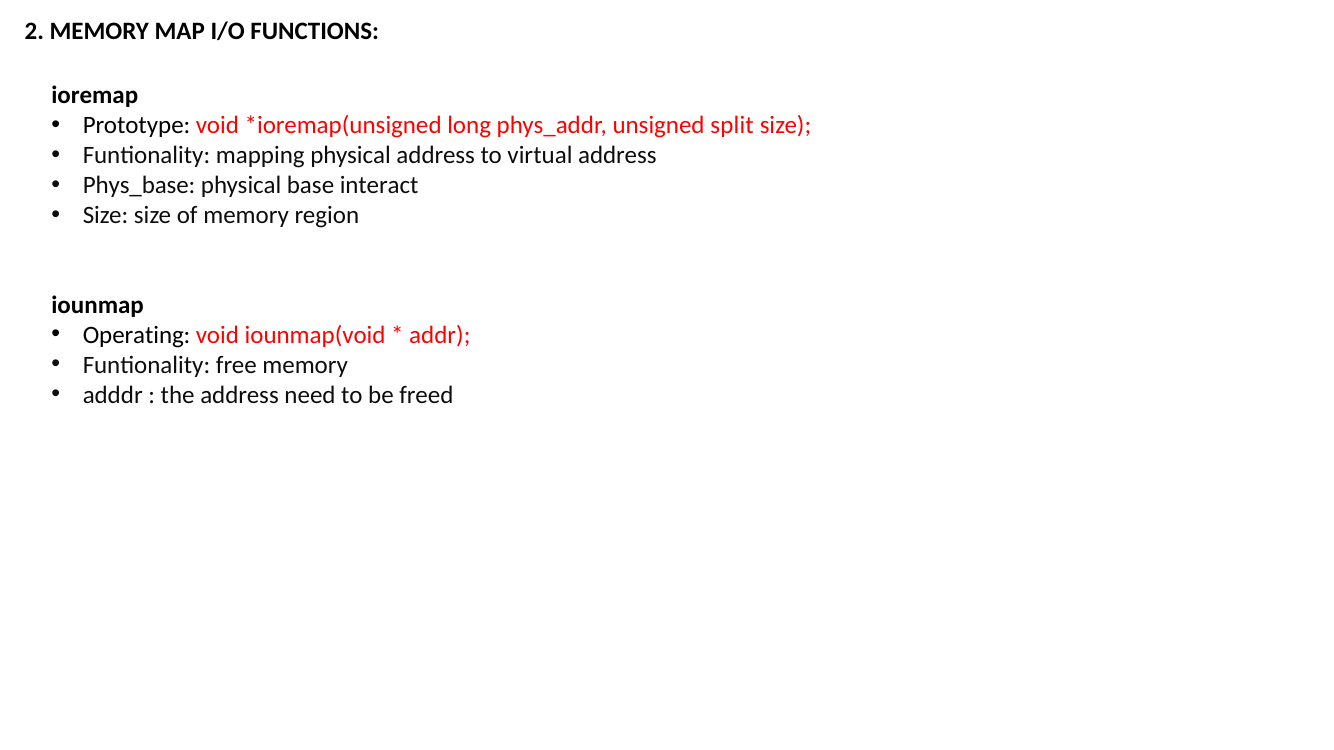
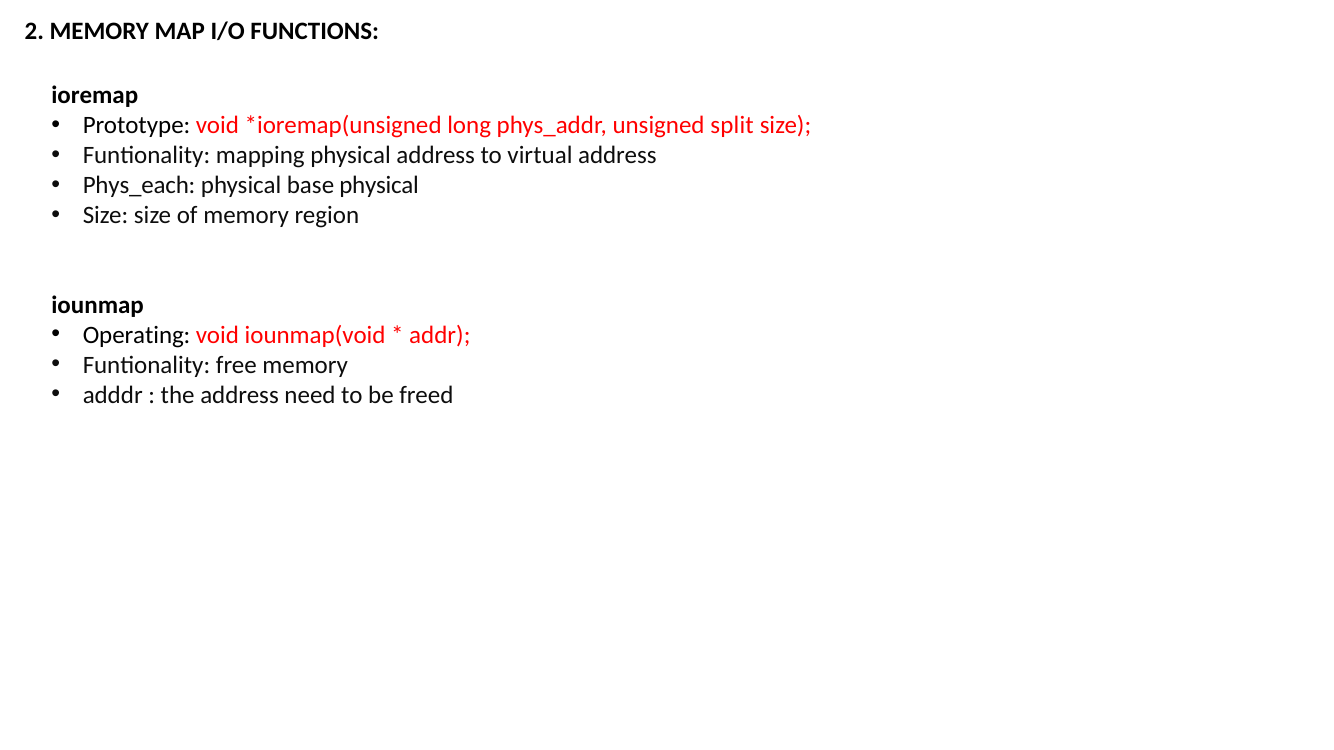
Phys_base: Phys_base -> Phys_each
base interact: interact -> physical
